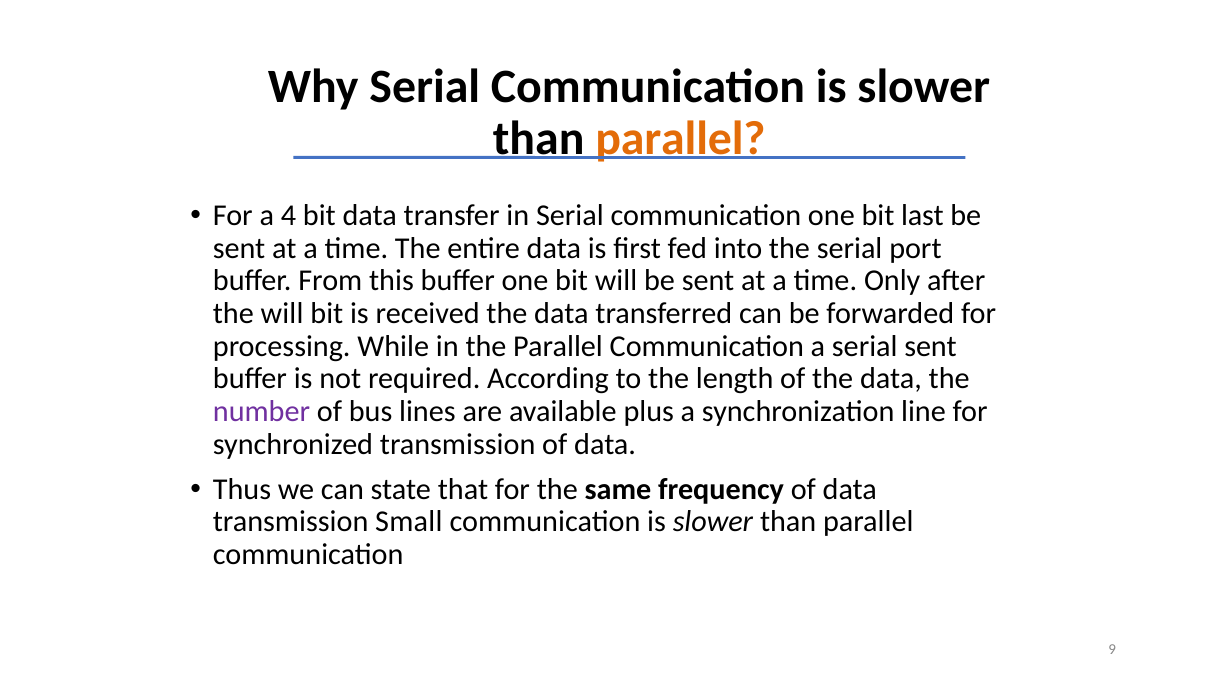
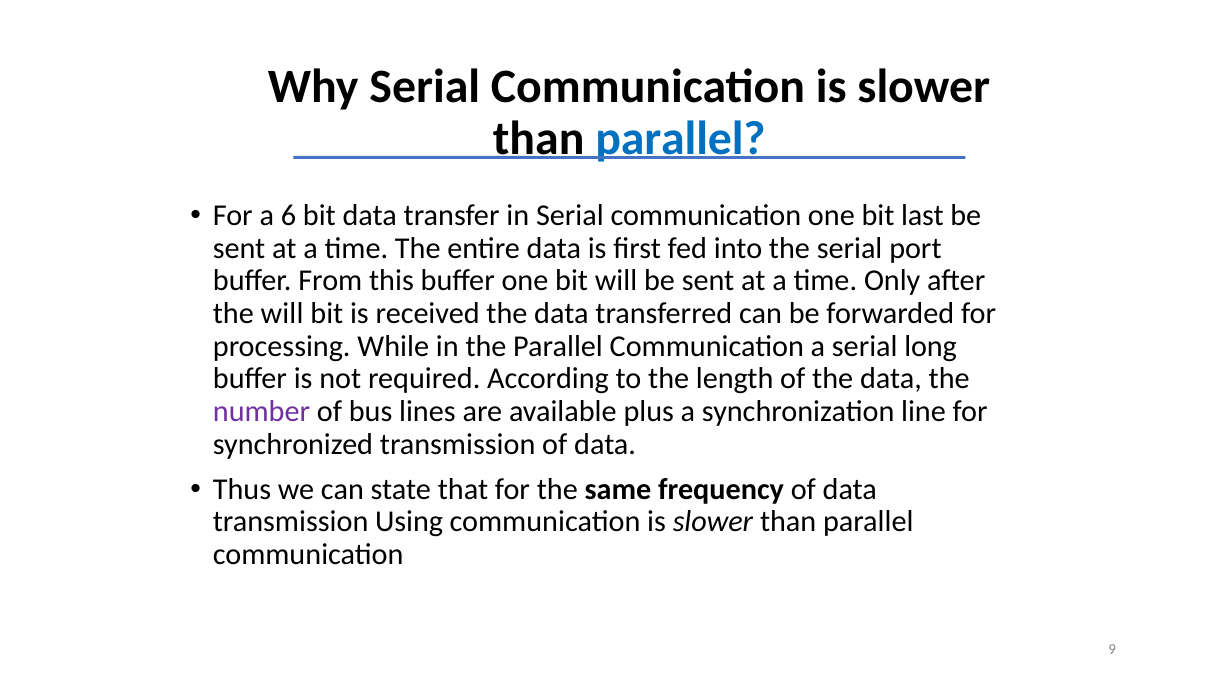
parallel at (680, 139) colour: orange -> blue
4: 4 -> 6
serial sent: sent -> long
Small: Small -> Using
